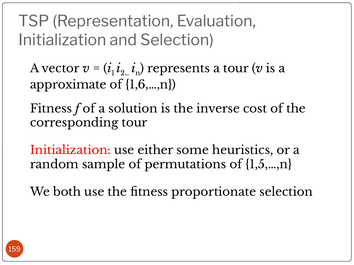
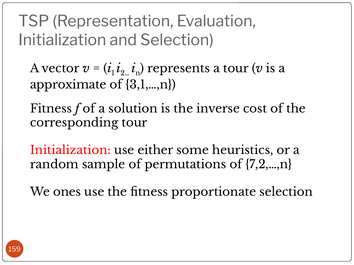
1,6,…,n: 1,6,…,n -> 3,1,…,n
1,5,…,n: 1,5,…,n -> 7,2,…,n
both: both -> ones
